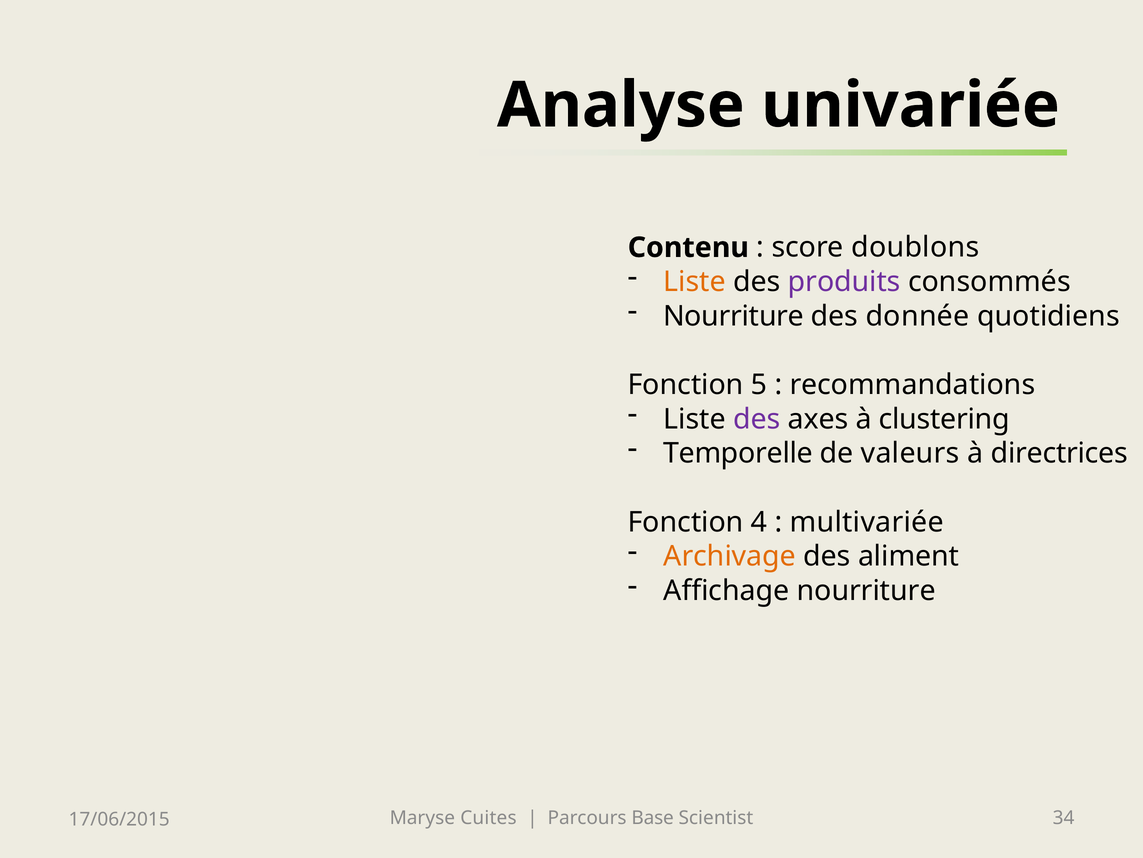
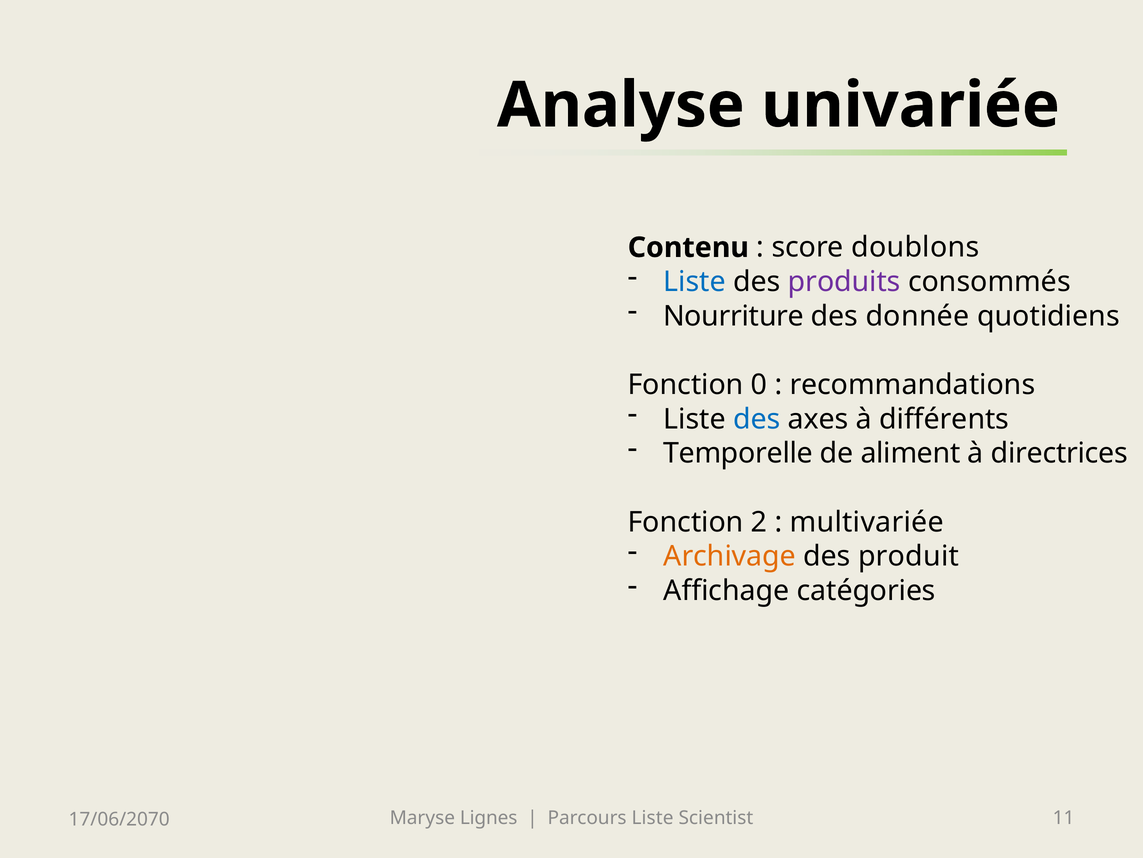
Liste at (695, 282) colour: orange -> blue
5: 5 -> 0
des at (757, 419) colour: purple -> blue
clustering: clustering -> différents
valeurs: valeurs -> aliment
4: 4 -> 2
aliment: aliment -> produit
Affichage nourriture: nourriture -> catégories
Cuites: Cuites -> Lignes
Parcours Base: Base -> Liste
34: 34 -> 11
17/06/2015: 17/06/2015 -> 17/06/2070
